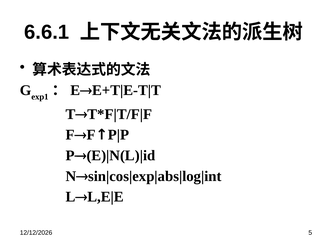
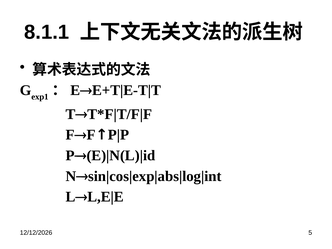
6.6.1: 6.6.1 -> 8.1.1
